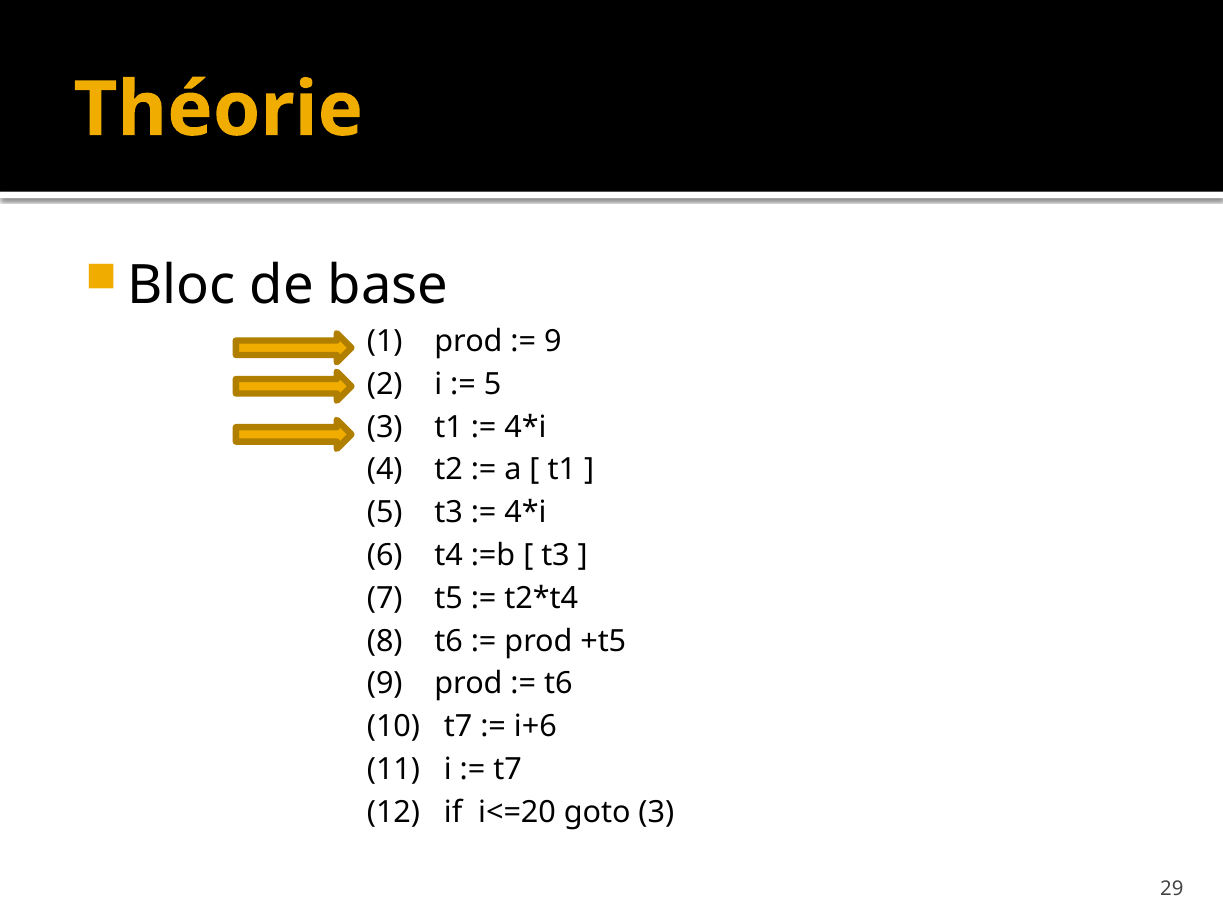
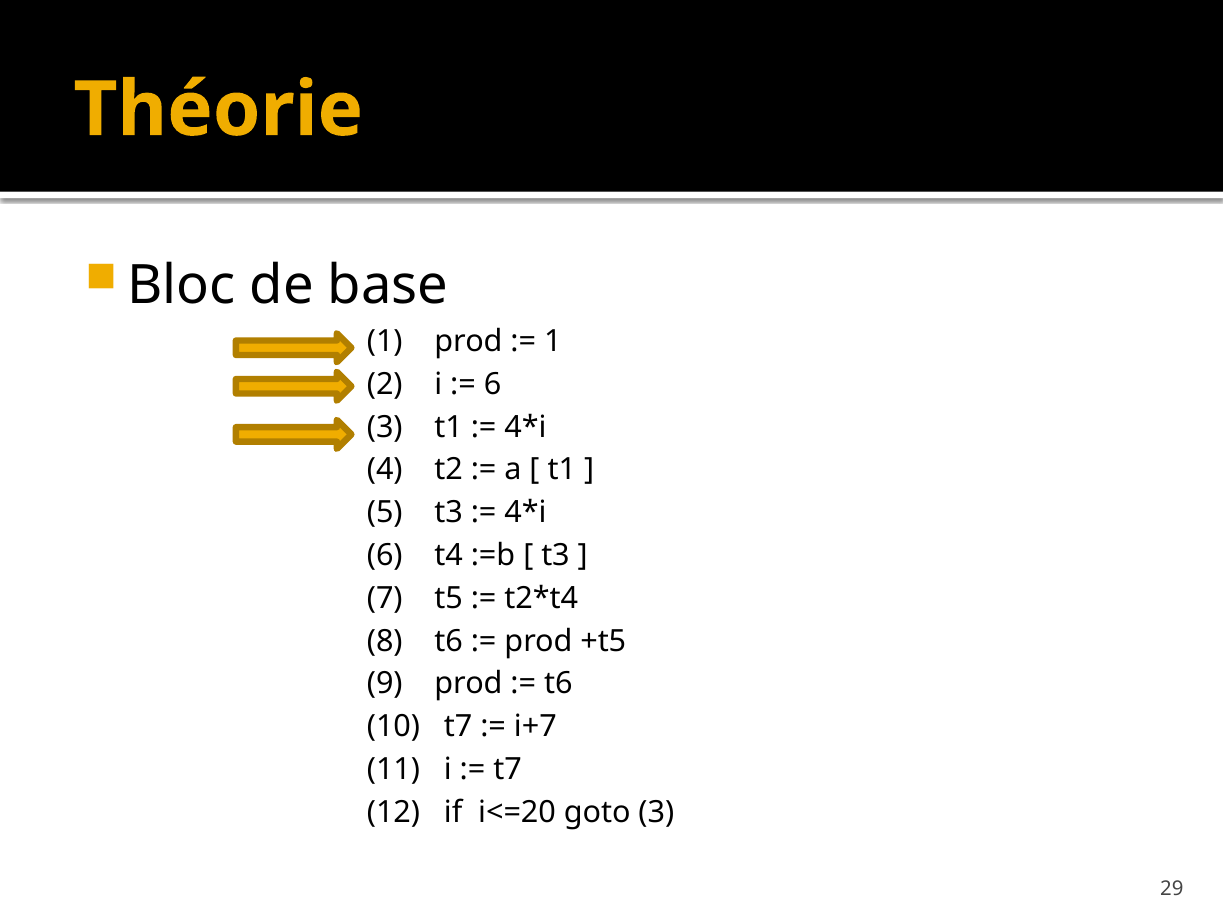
9 at (553, 342): 9 -> 1
5 at (493, 384): 5 -> 6
i+6: i+6 -> i+7
